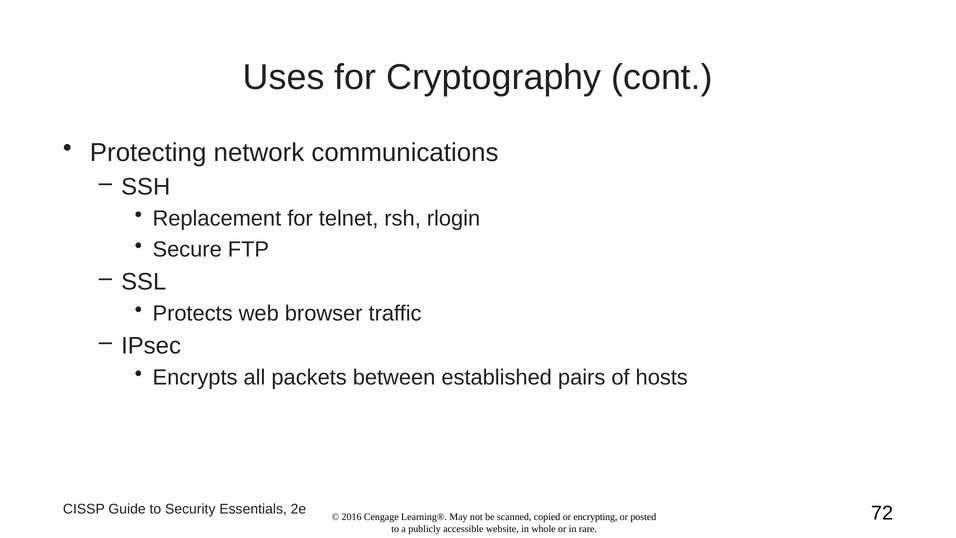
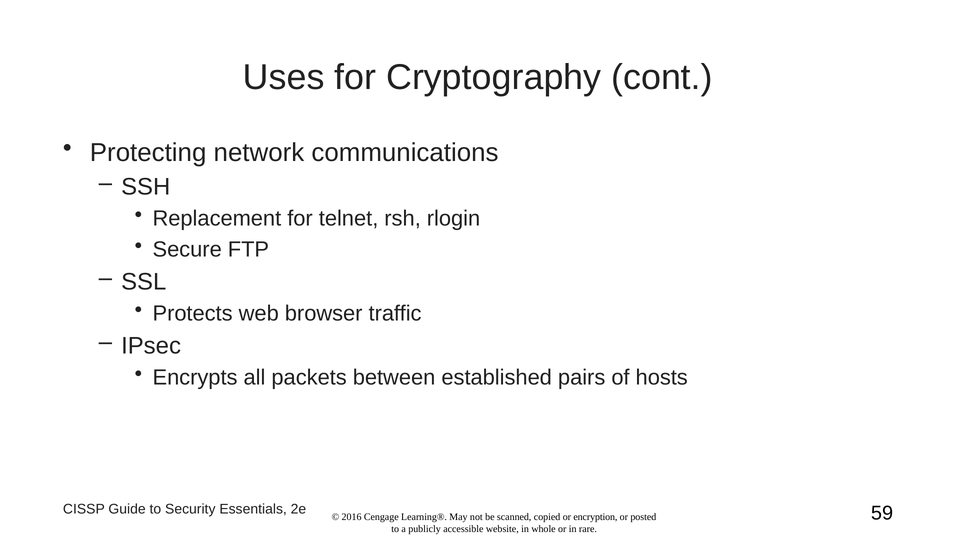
72: 72 -> 59
encrypting: encrypting -> encryption
